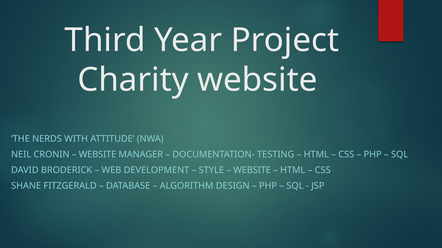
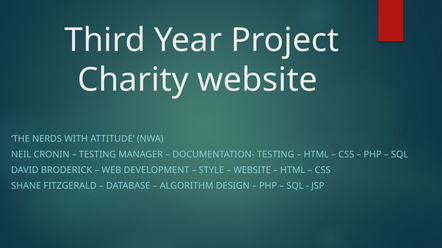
WEBSITE at (98, 155): WEBSITE -> TESTING
